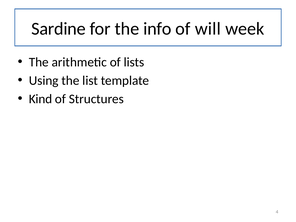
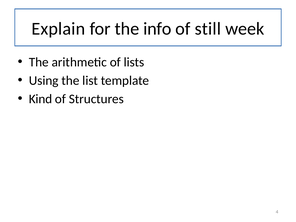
Sardine: Sardine -> Explain
will: will -> still
